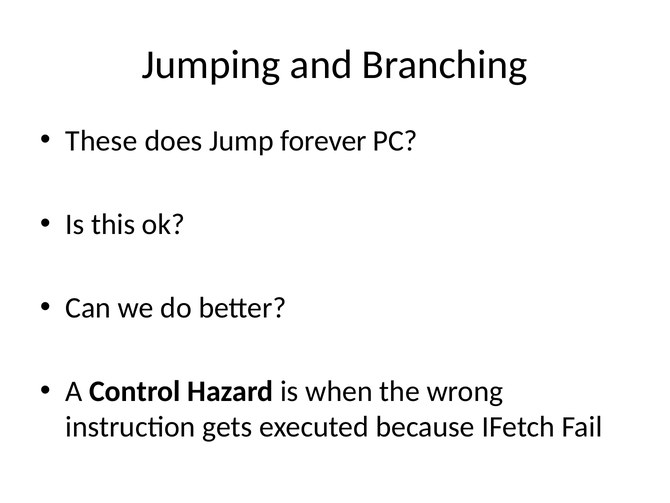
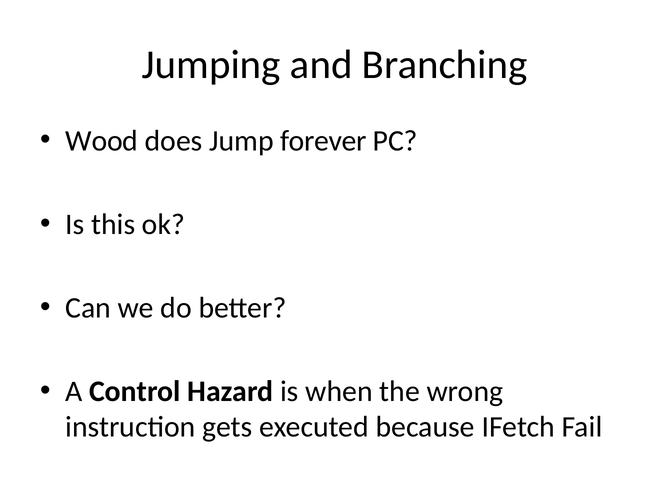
These: These -> Wood
